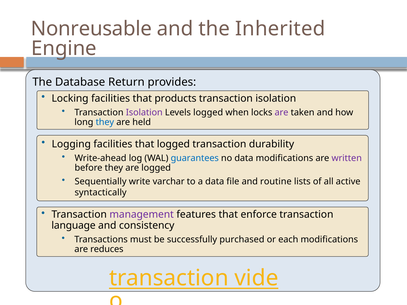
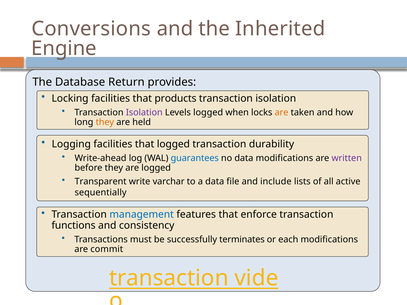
Nonreusable: Nonreusable -> Conversions
are at (282, 113) colour: purple -> orange
they at (105, 122) colour: blue -> orange
Sequentially: Sequentially -> Transparent
routine: routine -> include
syntactically: syntactically -> sequentially
management colour: purple -> blue
language: language -> functions
purchased: purchased -> terminates
reduces: reduces -> commit
